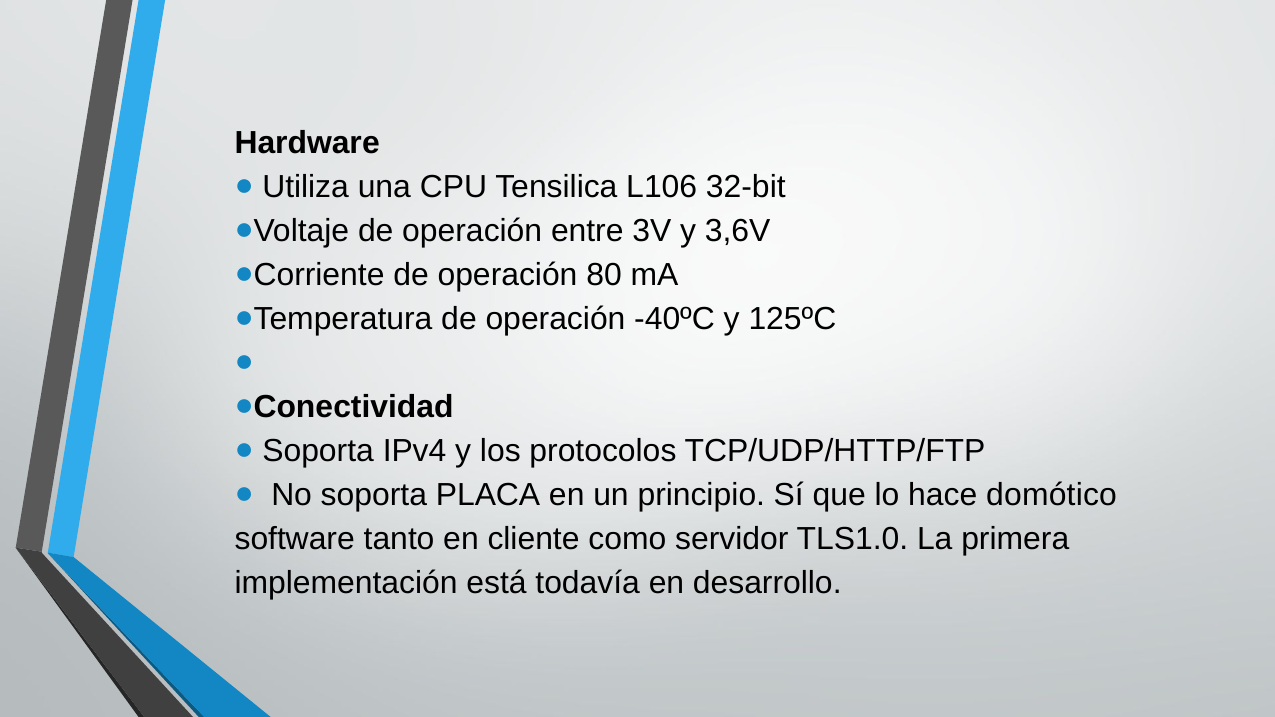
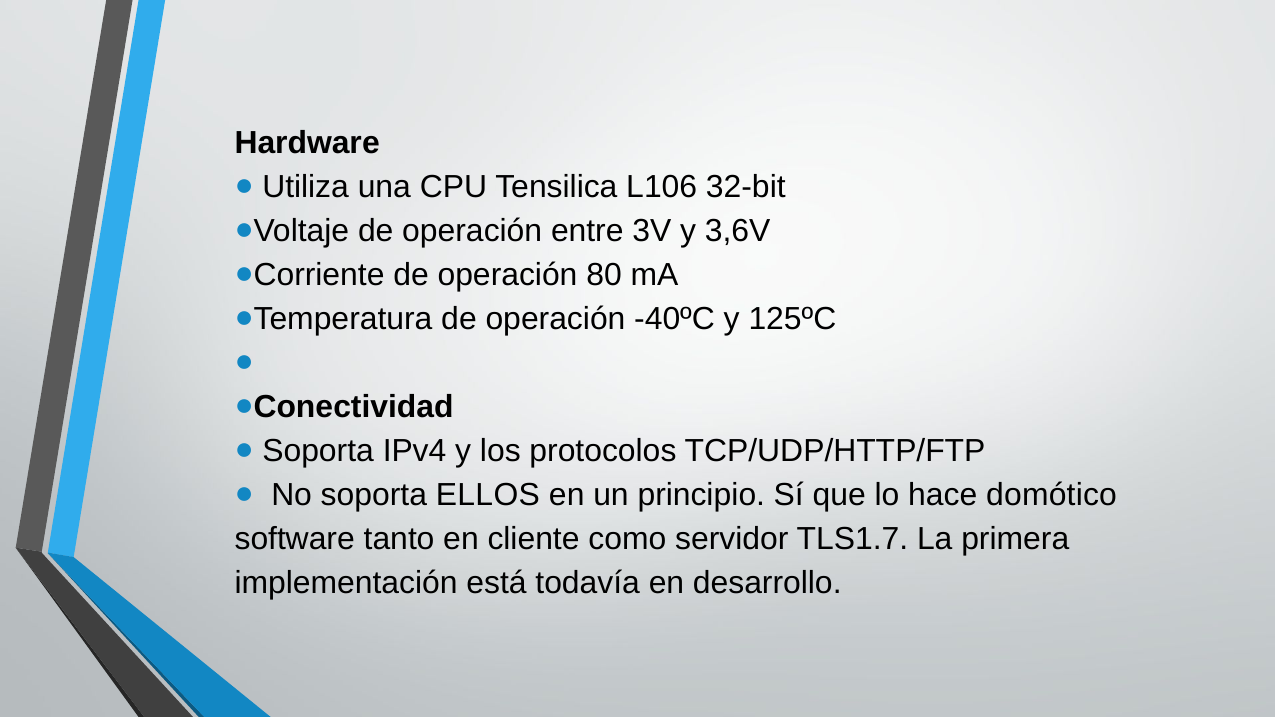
PLACA: PLACA -> ELLOS
TLS1.0: TLS1.0 -> TLS1.7
